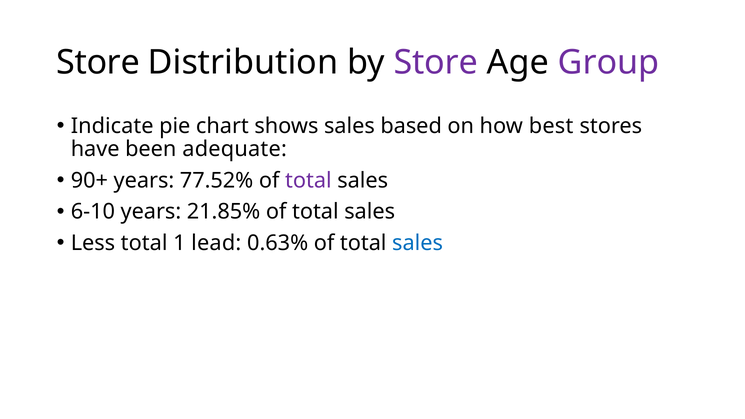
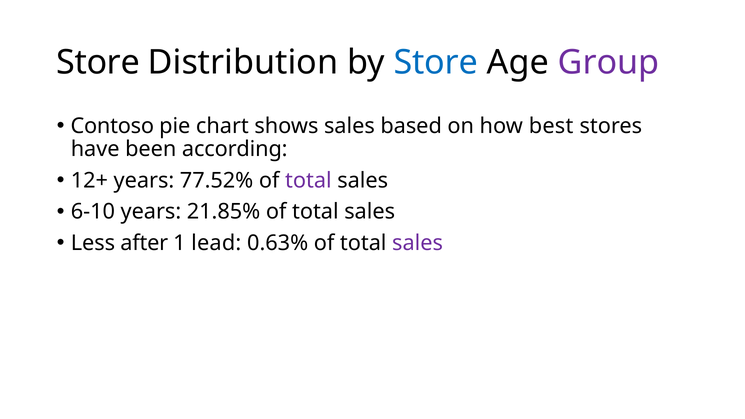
Store at (436, 63) colour: purple -> blue
Indicate: Indicate -> Contoso
adequate: adequate -> according
90+: 90+ -> 12+
Less total: total -> after
sales at (418, 243) colour: blue -> purple
